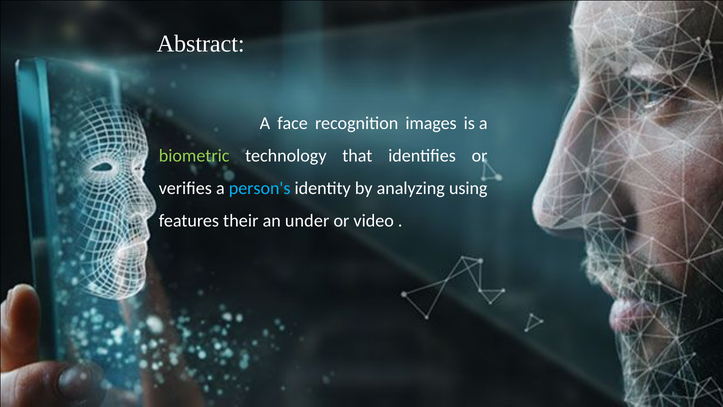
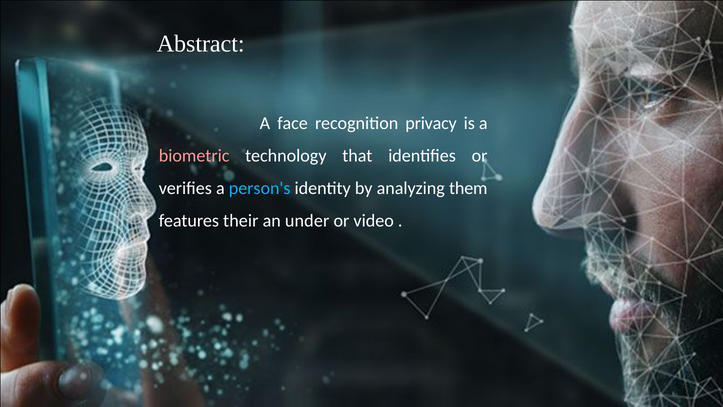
images: images -> privacy
biometric colour: light green -> pink
using: using -> them
